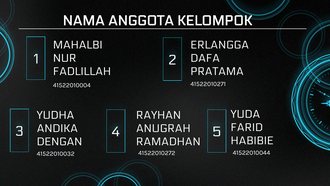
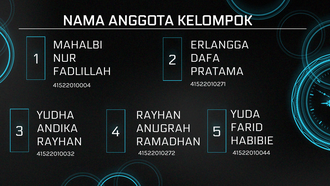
DENGAN at (59, 142): DENGAN -> RAYHAN
